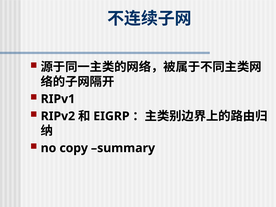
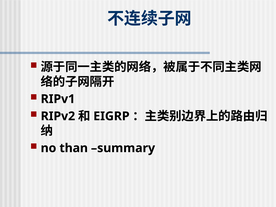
copy: copy -> than
